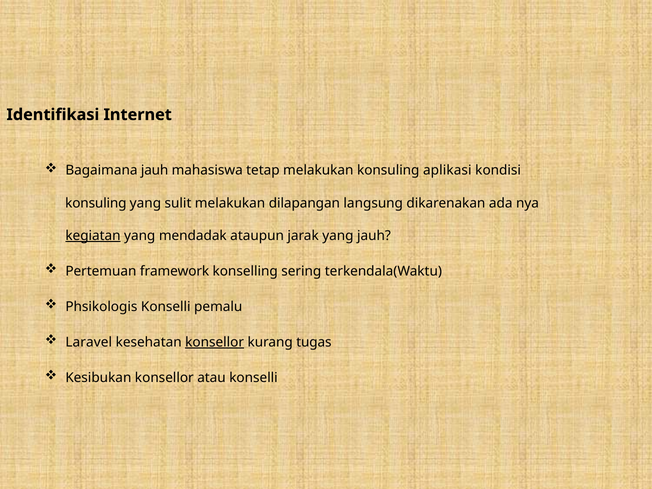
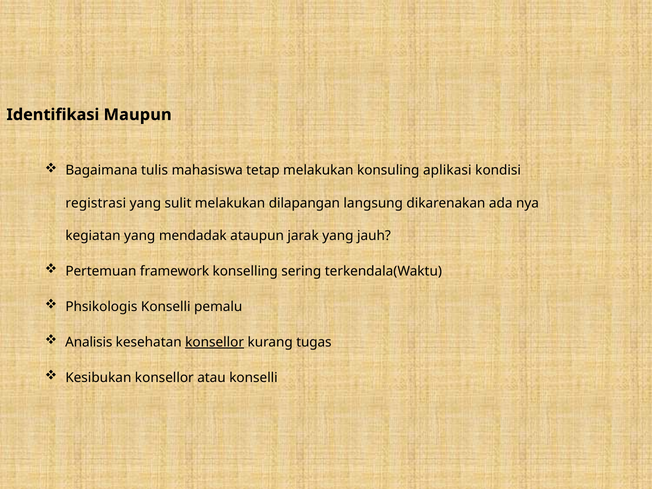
Internet: Internet -> Maupun
Bagaimana jauh: jauh -> tulis
konsuling at (96, 203): konsuling -> registrasi
kegiatan underline: present -> none
Laravel: Laravel -> Analisis
